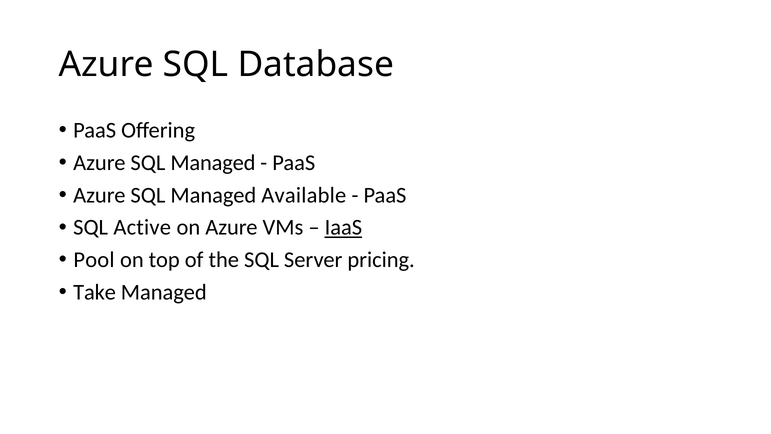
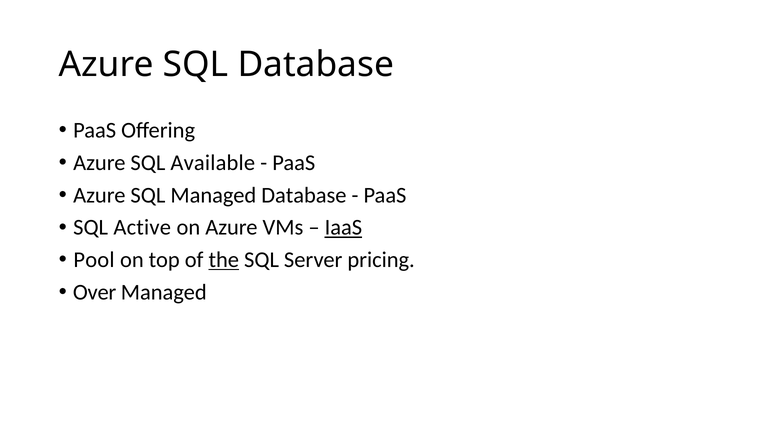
Managed at (213, 163): Managed -> Available
Managed Available: Available -> Database
the underline: none -> present
Take: Take -> Over
